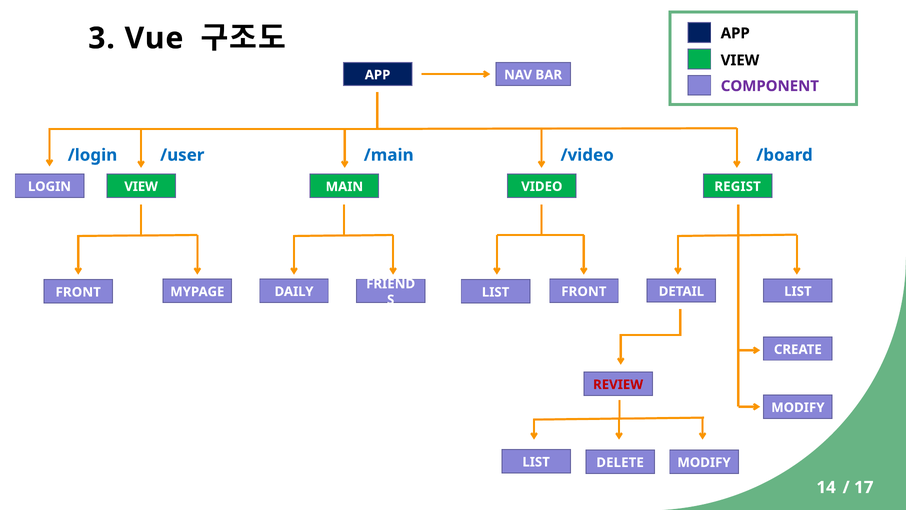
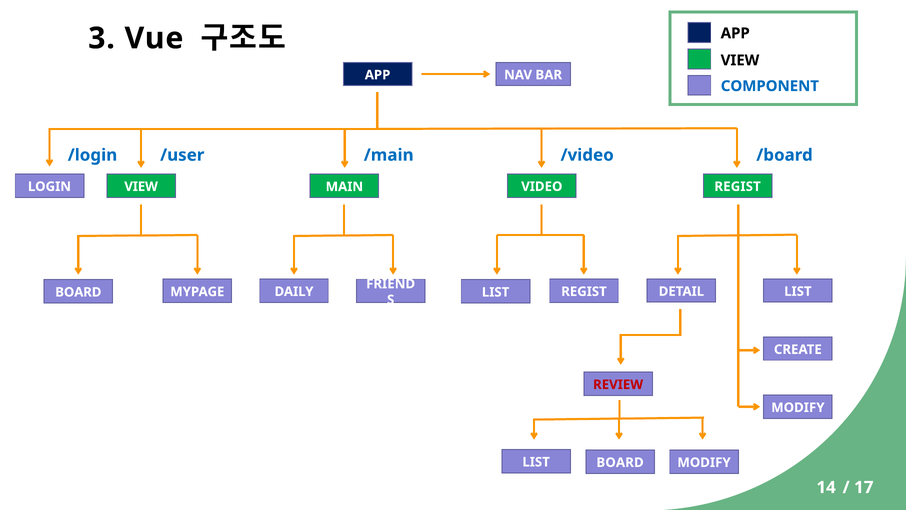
COMPONENT colour: purple -> blue
FRONT at (78, 292): FRONT -> BOARD
LIST FRONT: FRONT -> REGIST
DELETE at (620, 462): DELETE -> BOARD
